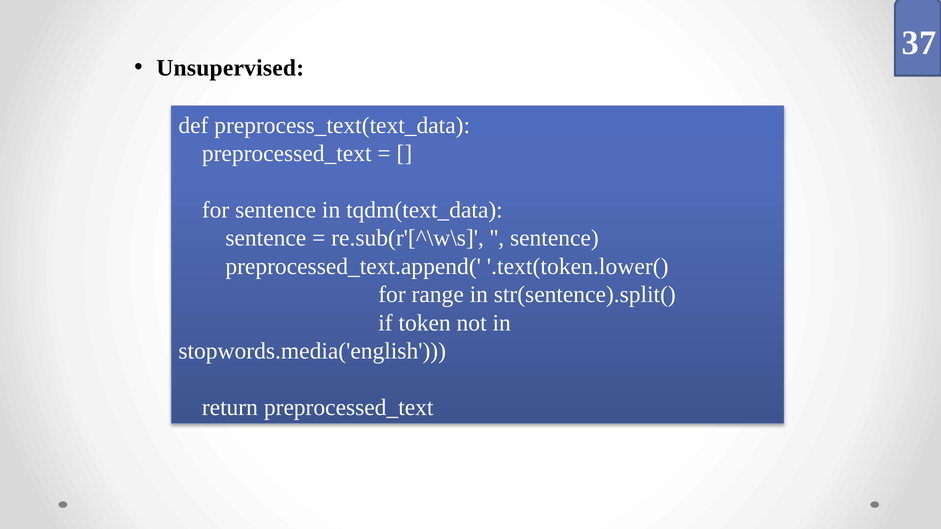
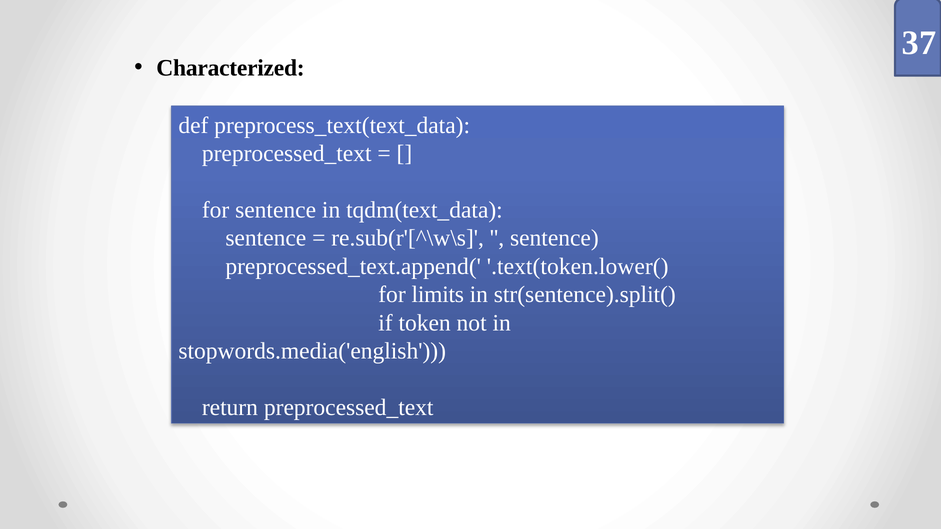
Unsupervised: Unsupervised -> Characterized
range: range -> limits
